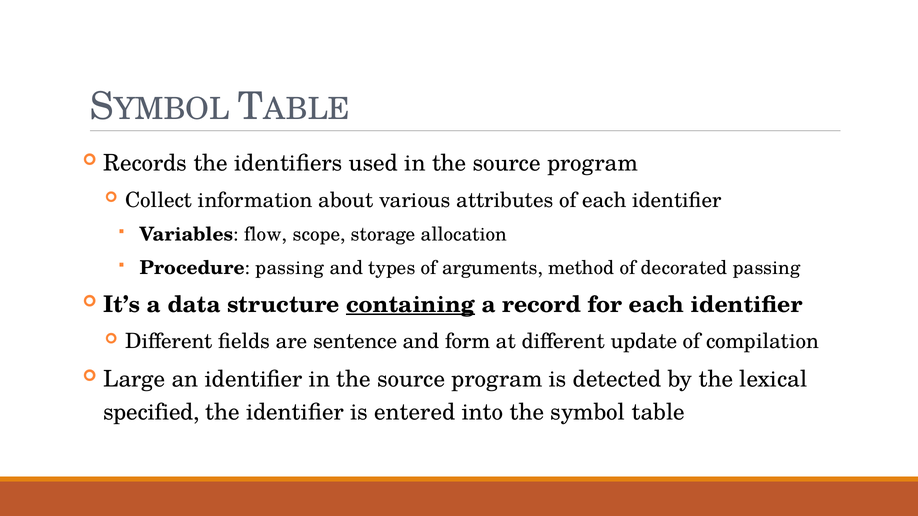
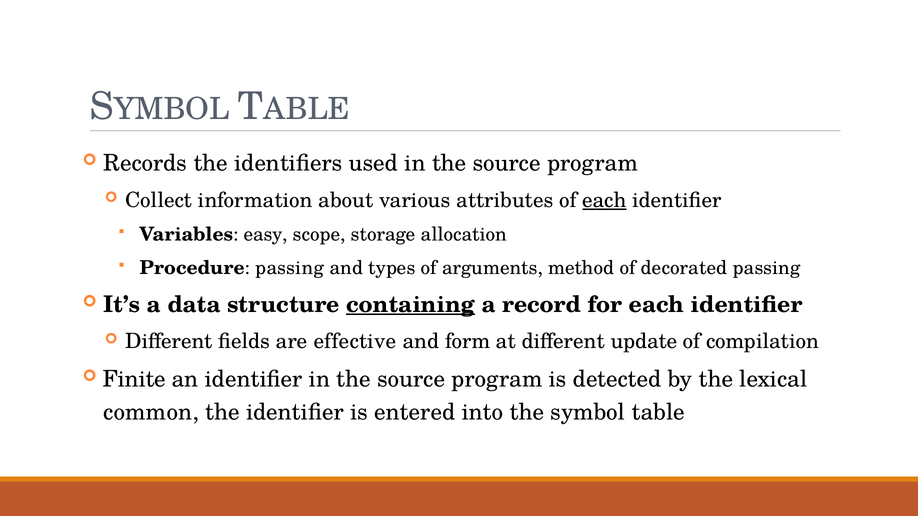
each at (604, 200) underline: none -> present
flow: flow -> easy
sentence: sentence -> effective
Large: Large -> Finite
specified: specified -> common
